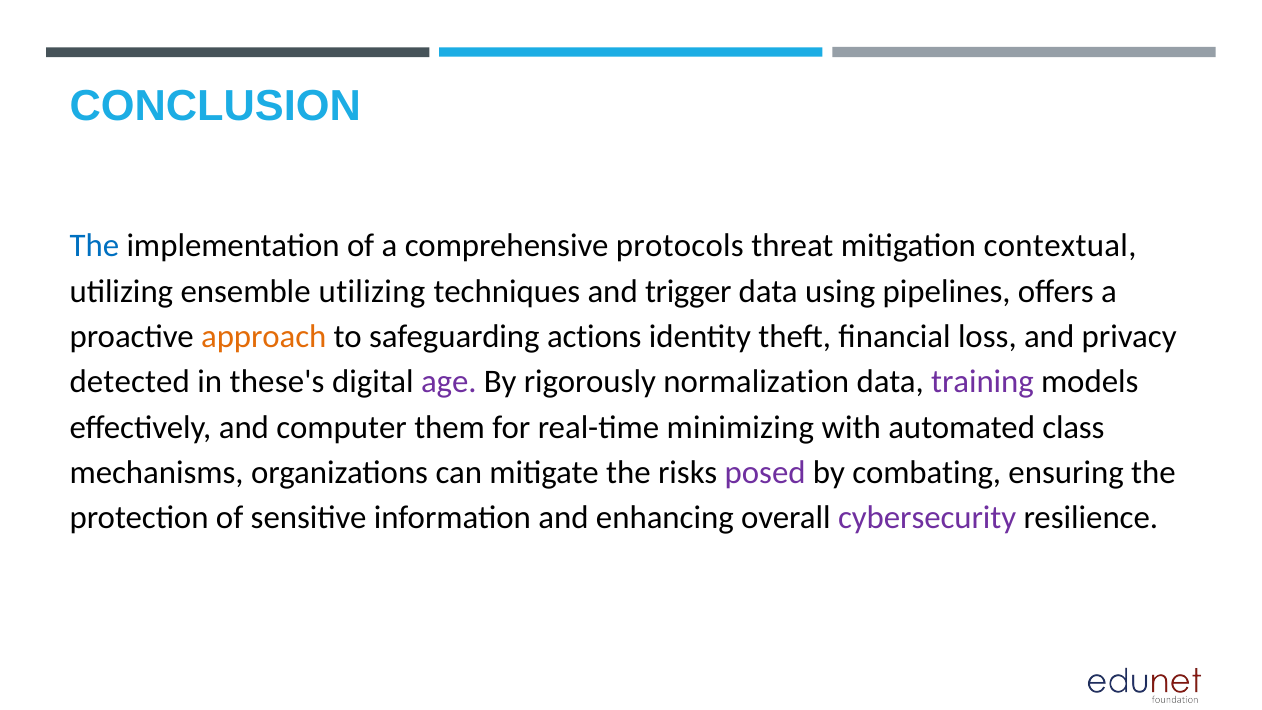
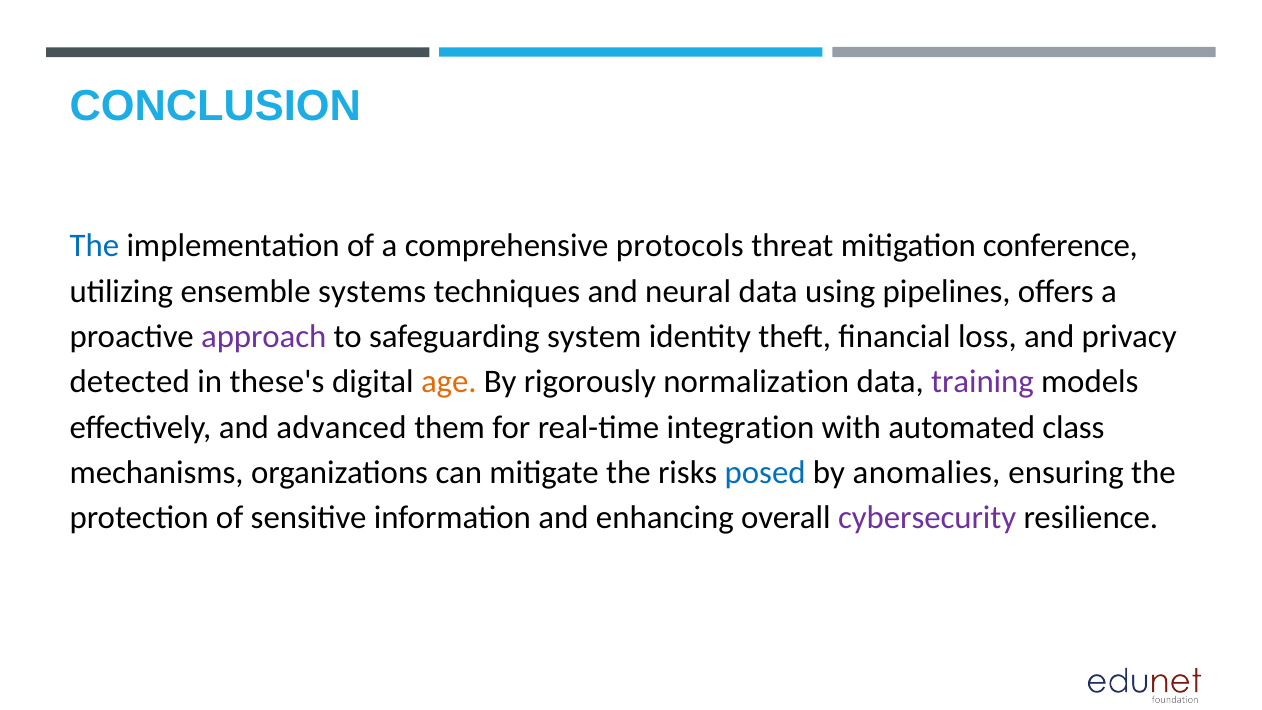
contextual: contextual -> conference
ensemble utilizing: utilizing -> systems
trigger: trigger -> neural
approach colour: orange -> purple
actions: actions -> system
age colour: purple -> orange
computer: computer -> advanced
minimizing: minimizing -> integration
posed colour: purple -> blue
combating: combating -> anomalies
